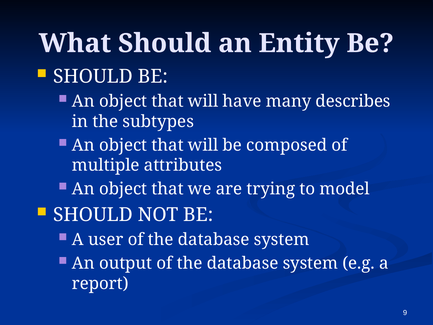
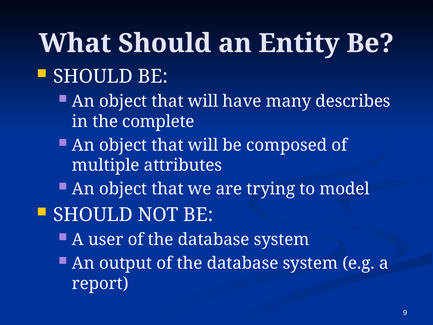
subtypes: subtypes -> complete
